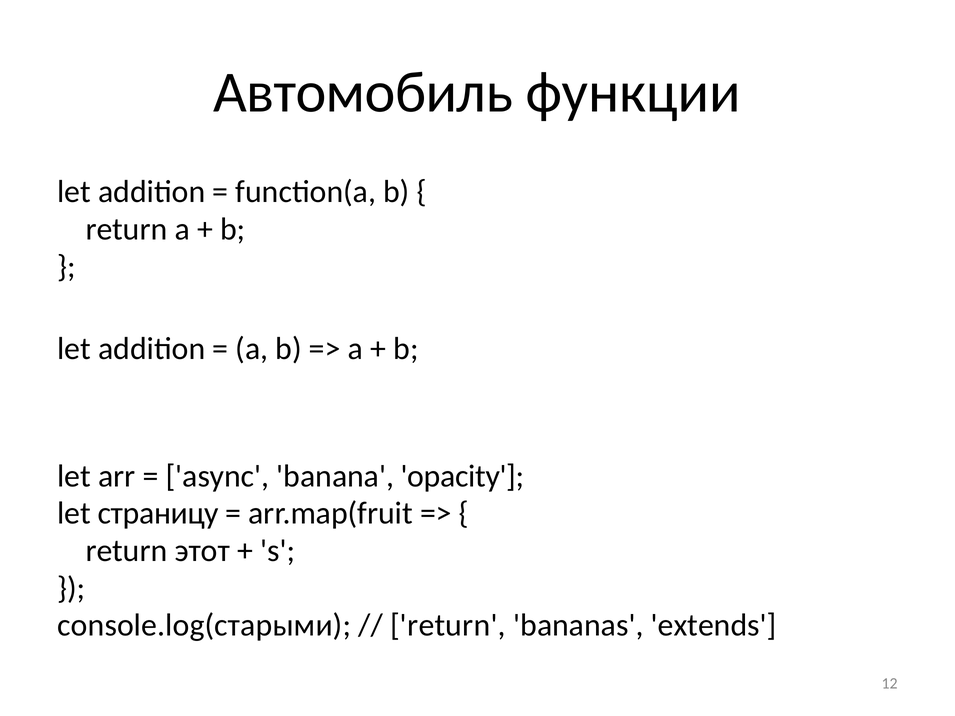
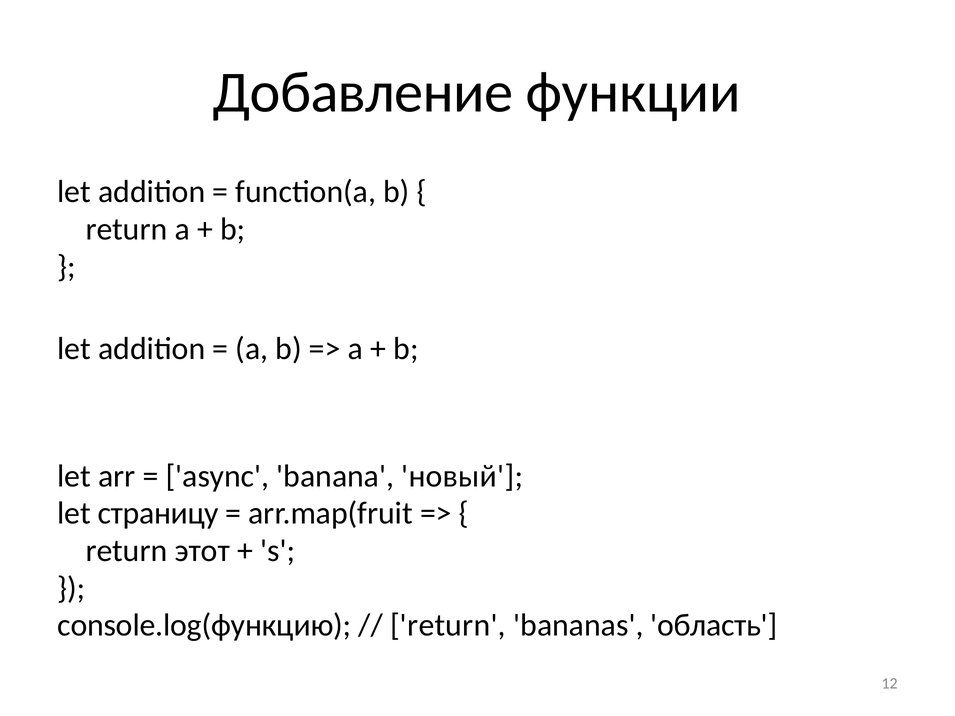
Автомобиль: Автомобиль -> Добавление
opacity: opacity -> новый
console.log(старыми: console.log(старыми -> console.log(функцию
extends: extends -> область
